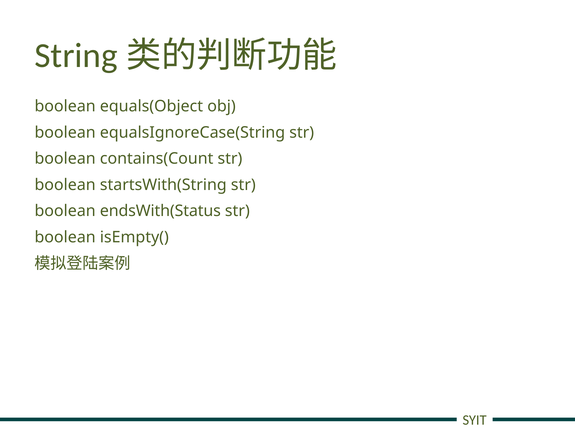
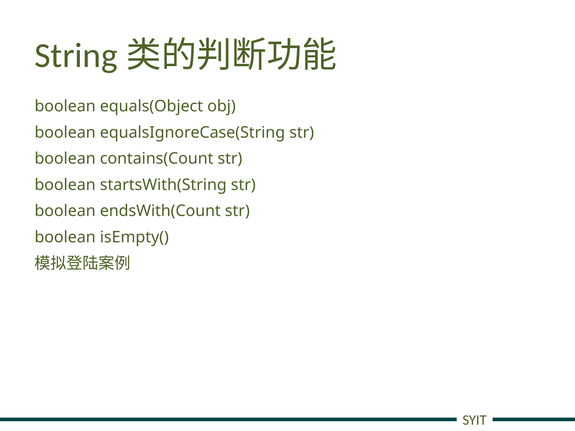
endsWith(Status: endsWith(Status -> endsWith(Count
